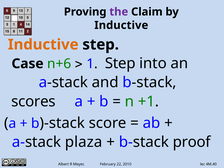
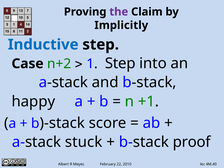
Inductive at (121, 25): Inductive -> Implicitly
Inductive at (43, 45) colour: orange -> blue
n+6: n+6 -> n+2
scores: scores -> happy
plaza: plaza -> stuck
